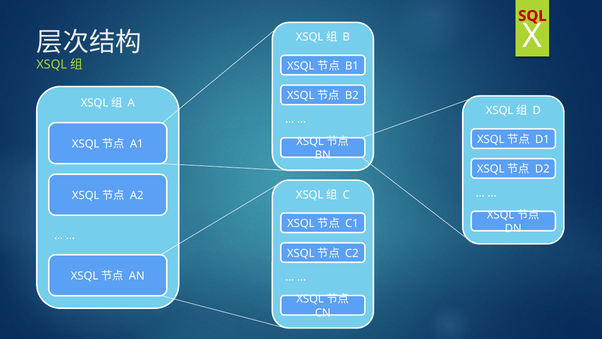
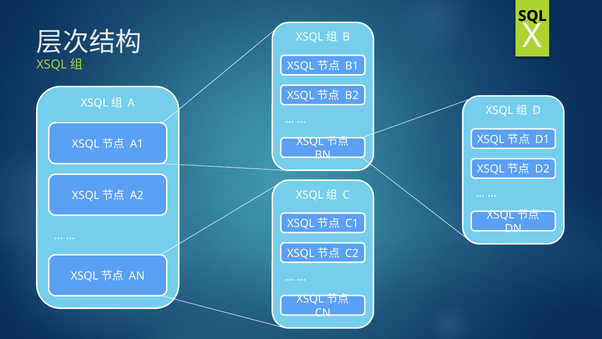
SQL colour: red -> black
